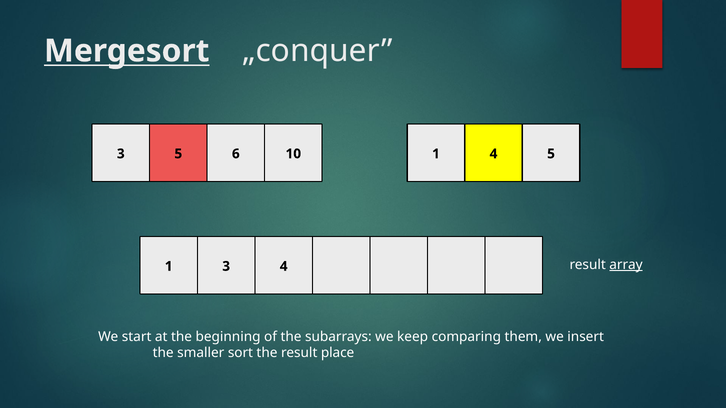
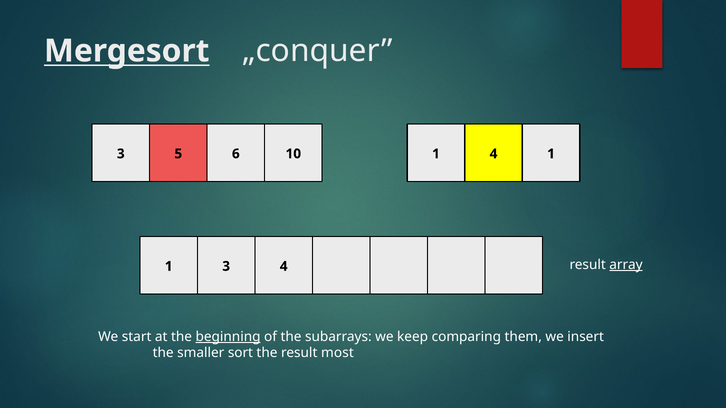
4 5: 5 -> 1
beginning underline: none -> present
place: place -> most
